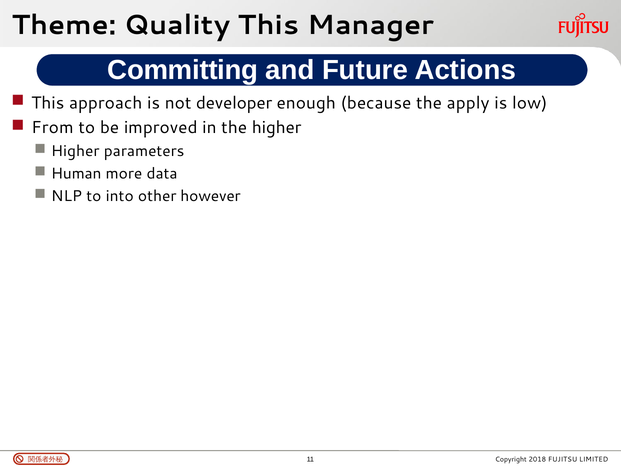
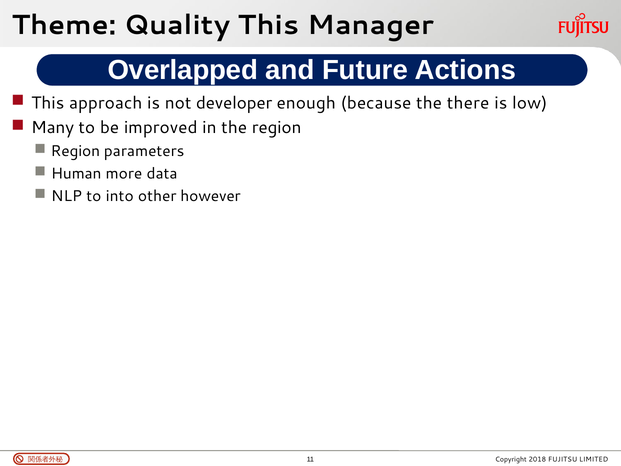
Committing: Committing -> Overlapped
apply: apply -> there
From: From -> Many
the higher: higher -> region
Higher at (75, 151): Higher -> Region
